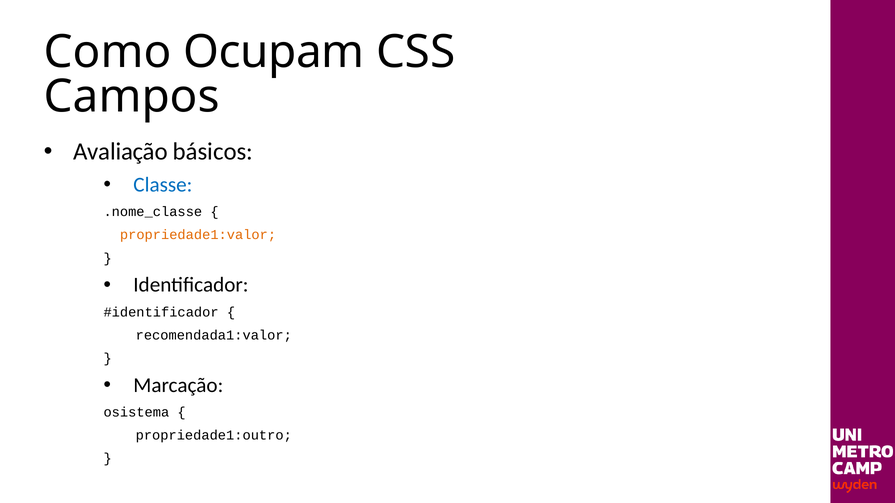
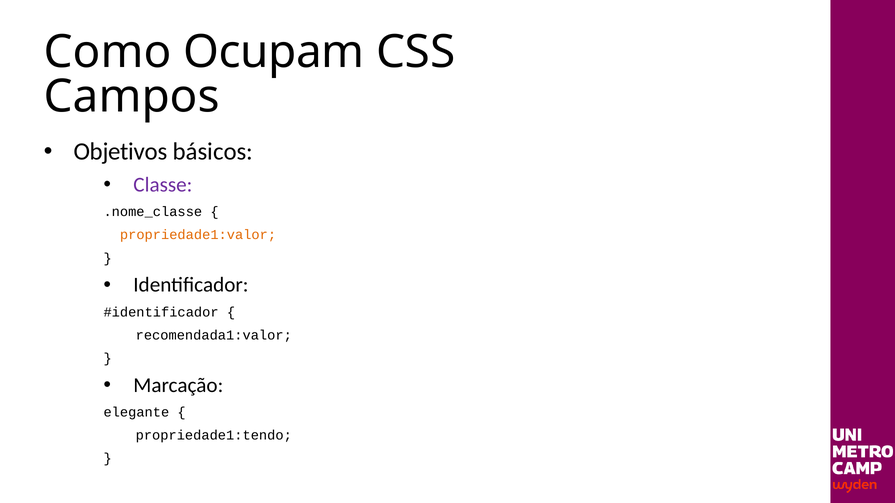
Avaliação: Avaliação -> Objetivos
Classe colour: blue -> purple
osistema: osistema -> elegante
propriedade1:outro: propriedade1:outro -> propriedade1:tendo
